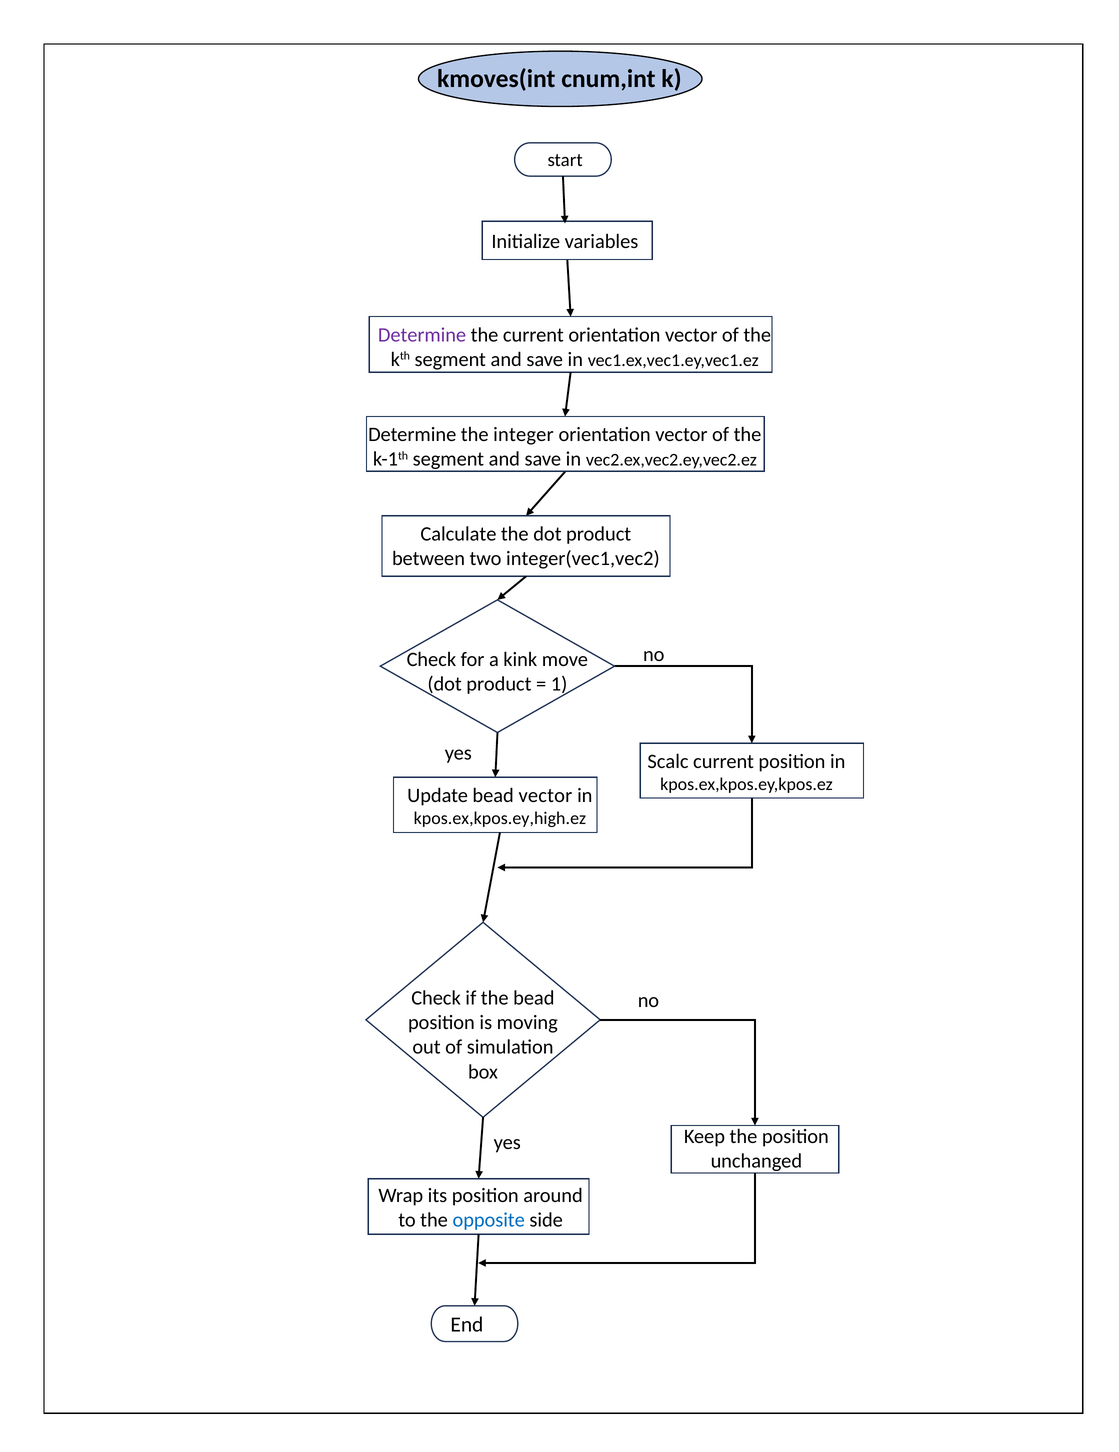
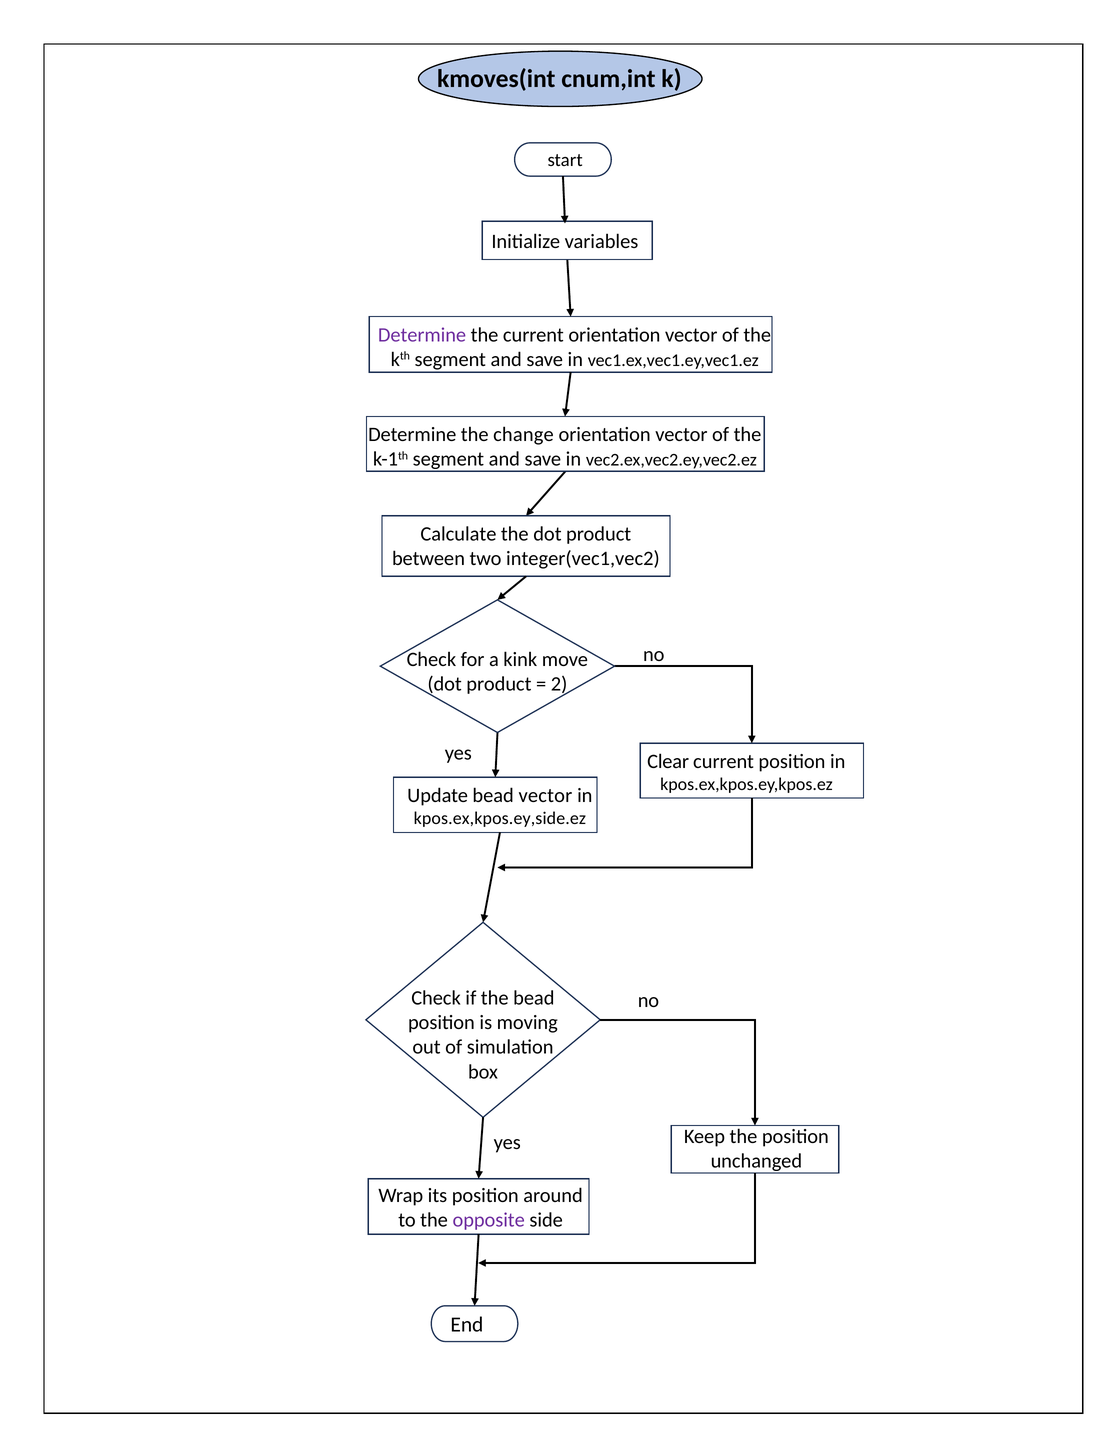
integer: integer -> change
1: 1 -> 2
Scalc: Scalc -> Clear
kpos.ex,kpos.ey,high.ez: kpos.ex,kpos.ey,high.ez -> kpos.ex,kpos.ey,side.ez
opposite colour: blue -> purple
